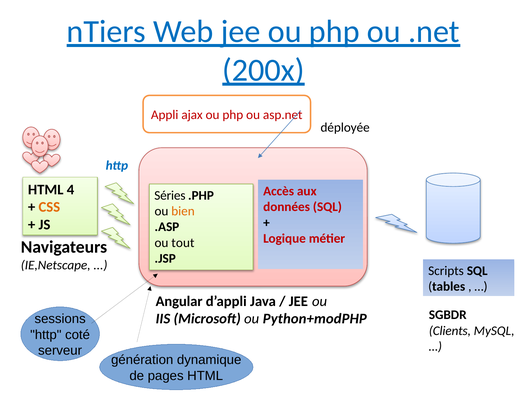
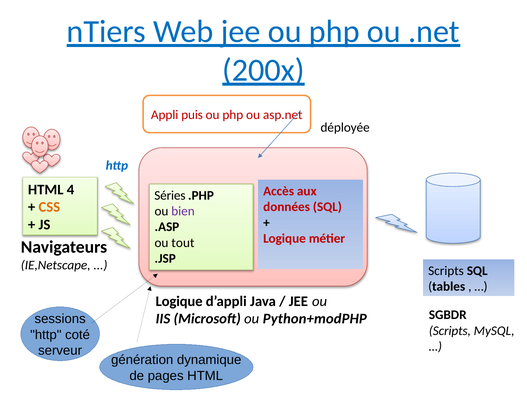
ajax: ajax -> puis
bien colour: orange -> purple
Angular at (179, 301): Angular -> Logique
Clients at (450, 331): Clients -> Scripts
